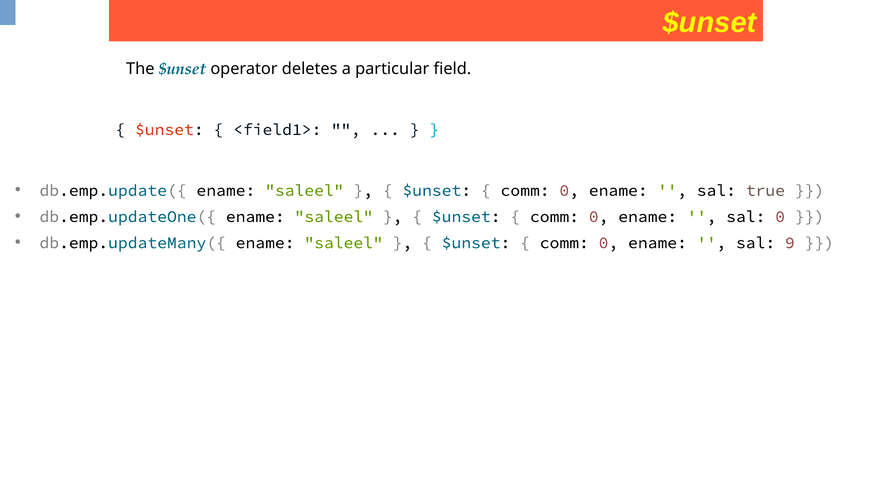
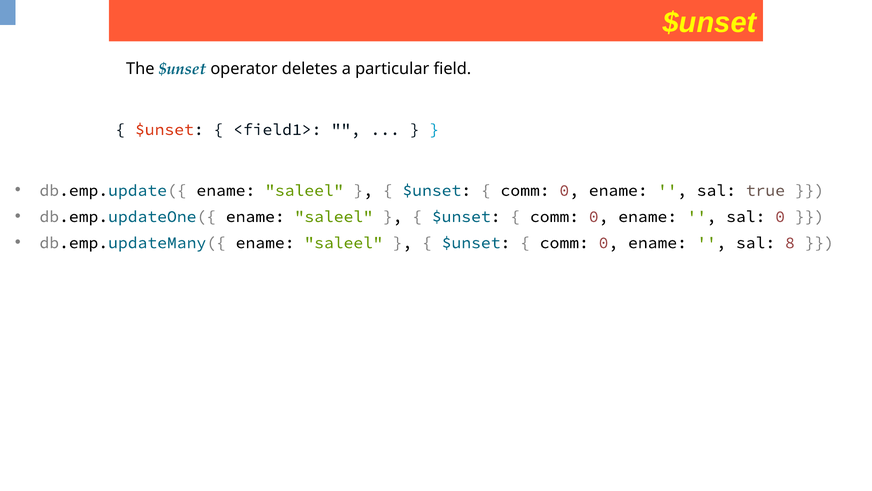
9: 9 -> 8
